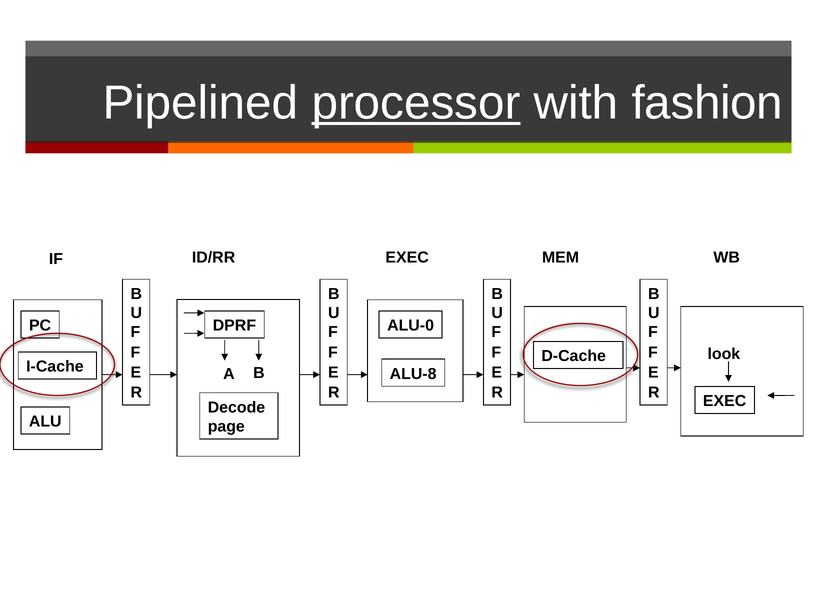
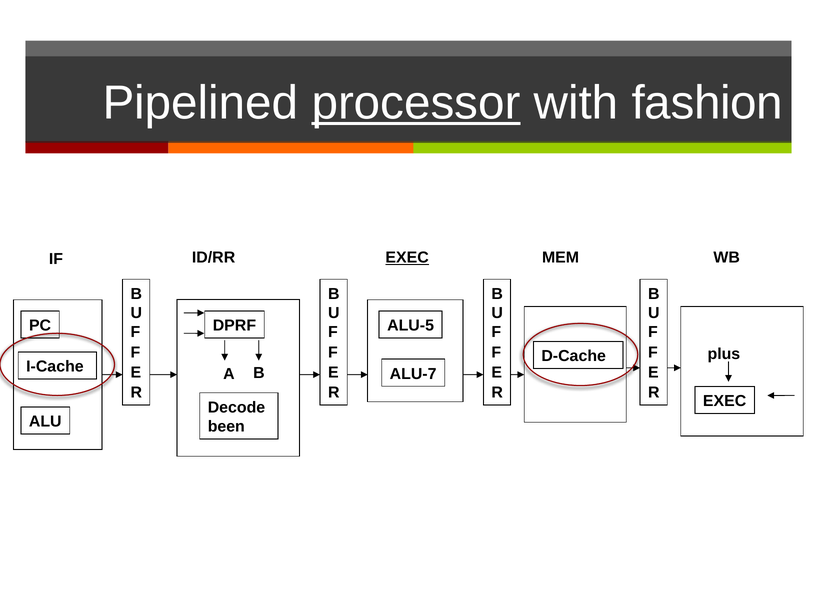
EXEC at (407, 257) underline: none -> present
ALU-0: ALU-0 -> ALU-5
look: look -> plus
ALU-8: ALU-8 -> ALU-7
page: page -> been
